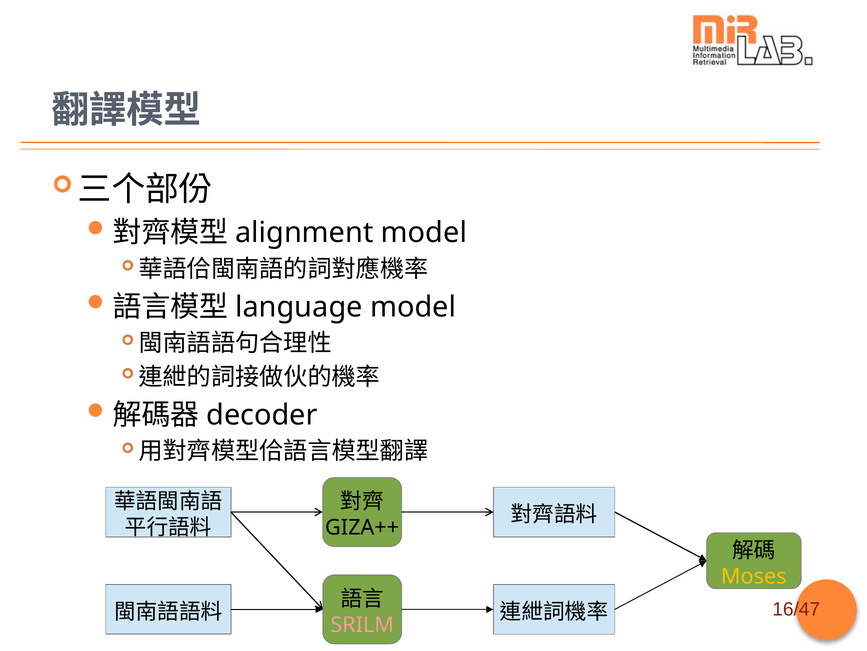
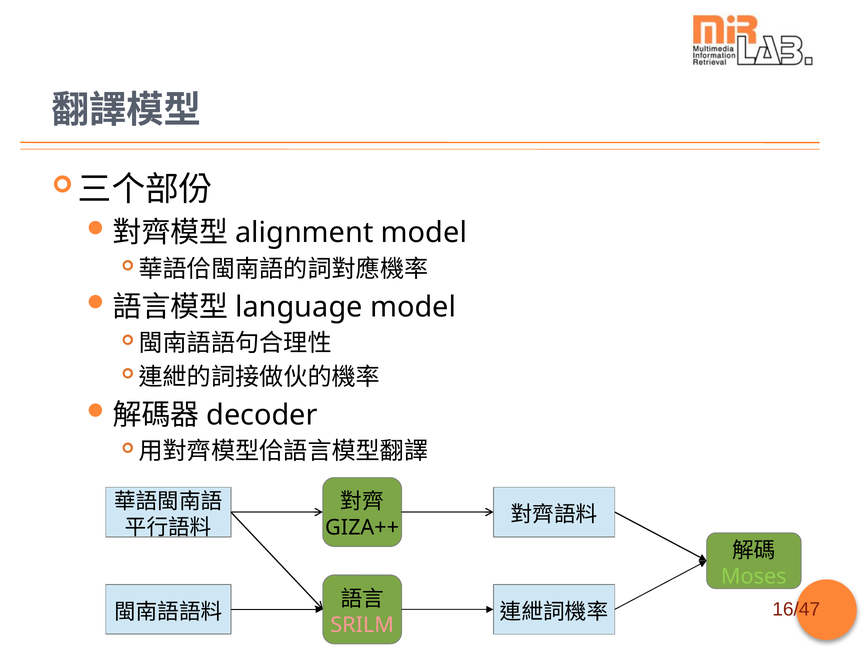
Moses colour: yellow -> light green
